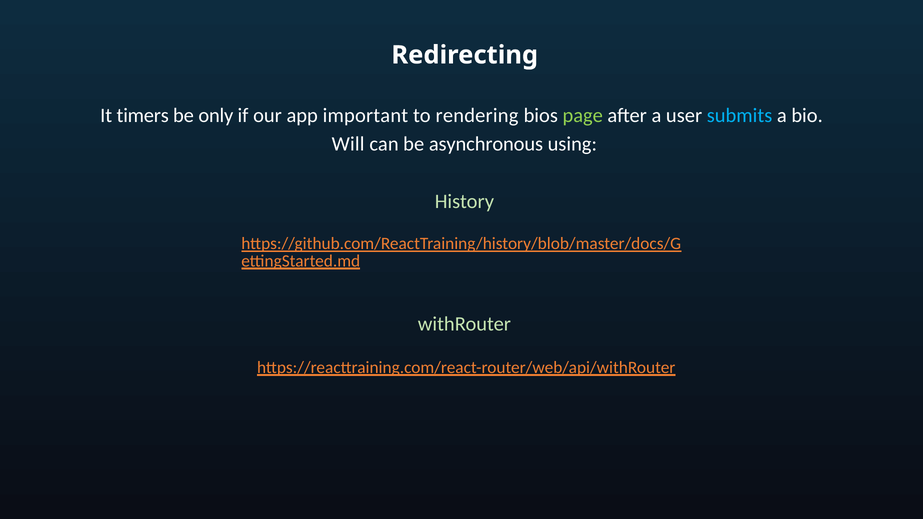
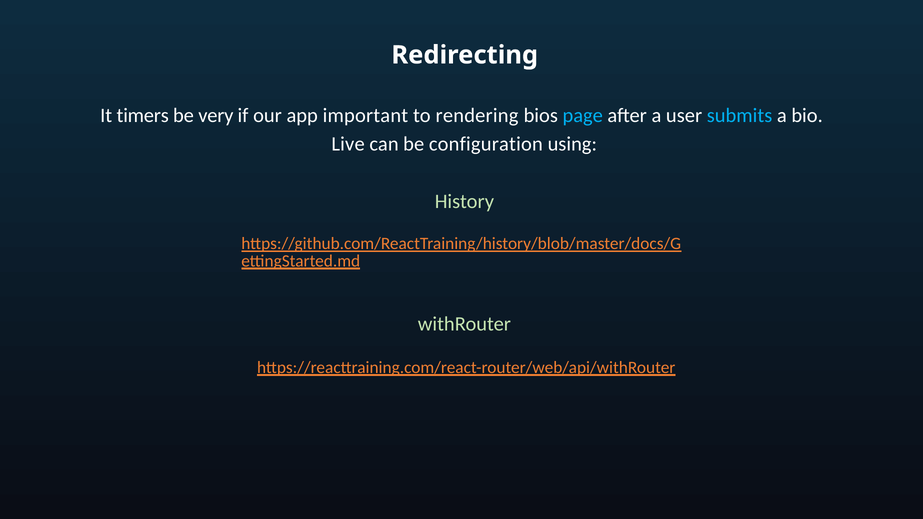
only: only -> very
page colour: light green -> light blue
Will: Will -> Live
asynchronous: asynchronous -> configuration
